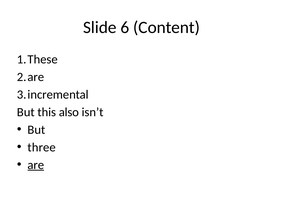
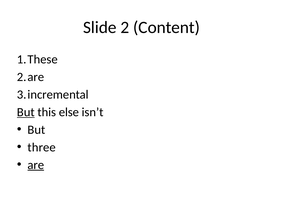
6: 6 -> 2
But at (26, 112) underline: none -> present
also: also -> else
